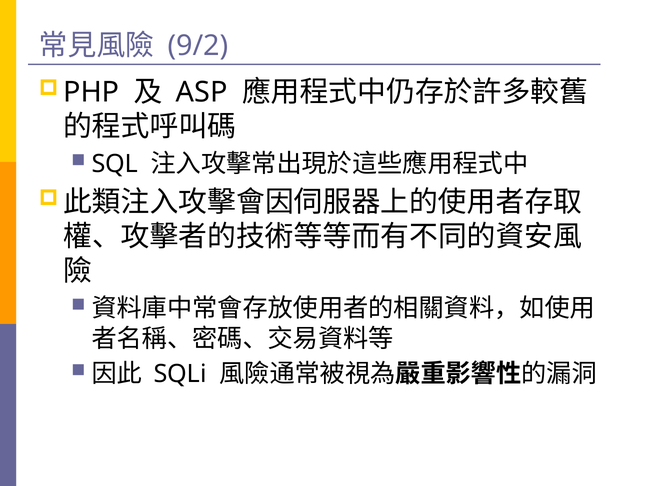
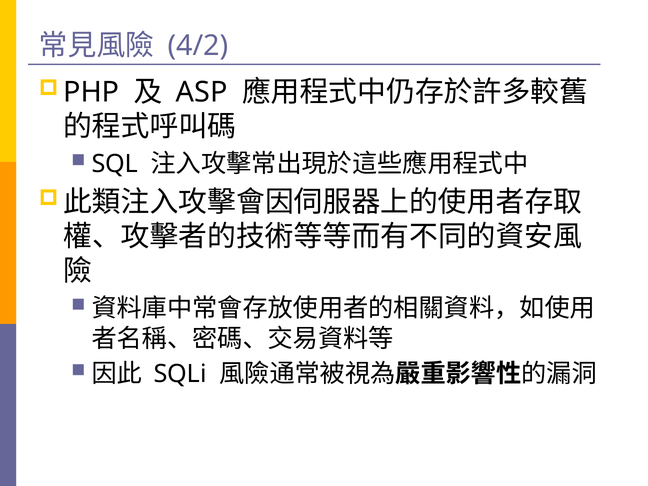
9/2: 9/2 -> 4/2
